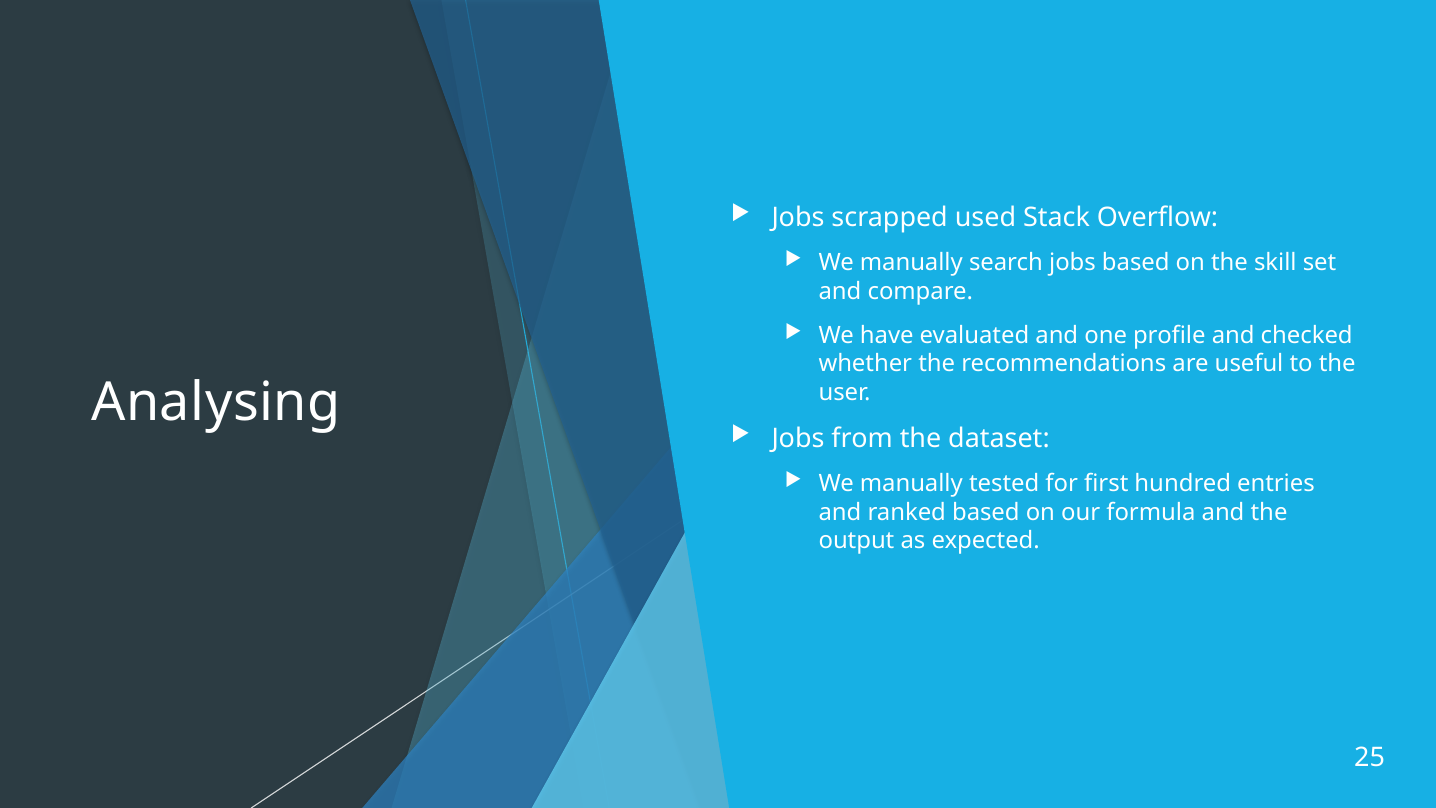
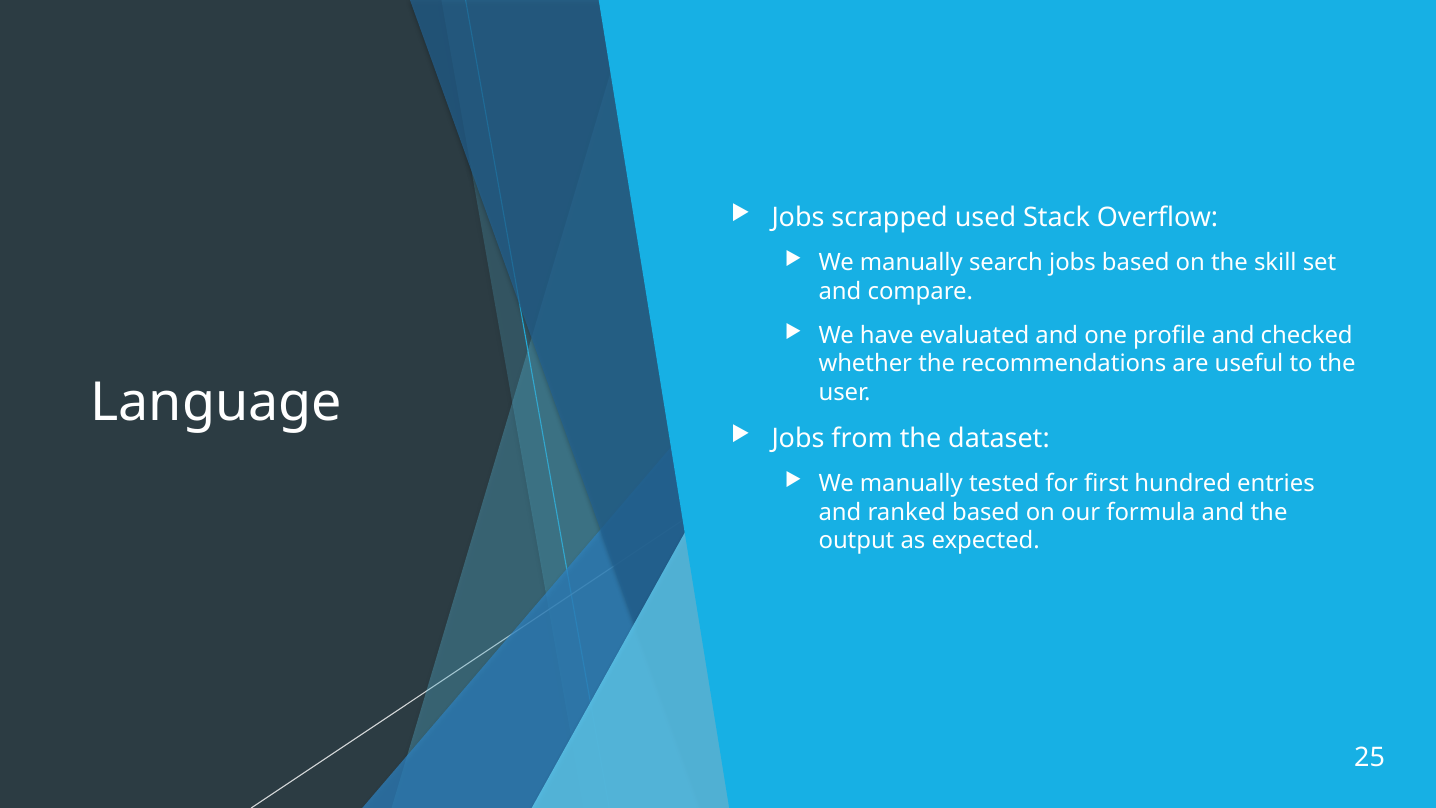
Analysing: Analysing -> Language
